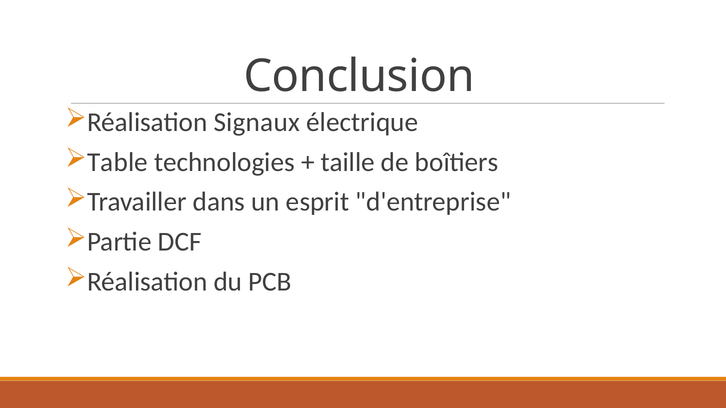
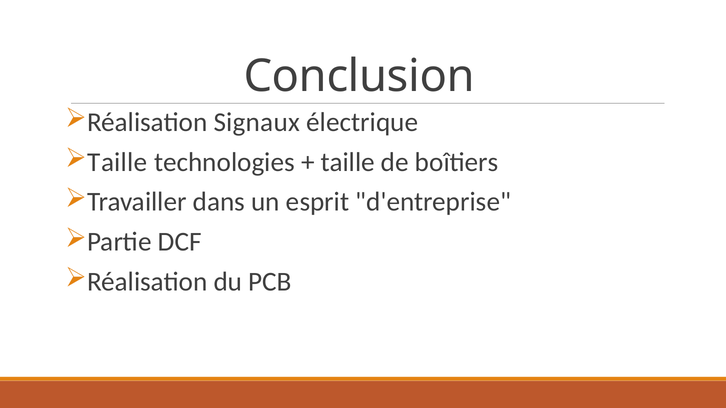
Table at (117, 162): Table -> Taille
